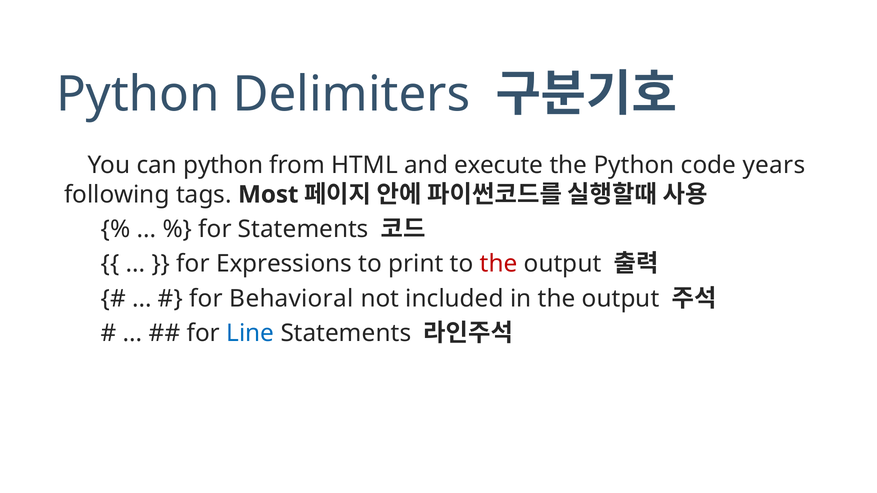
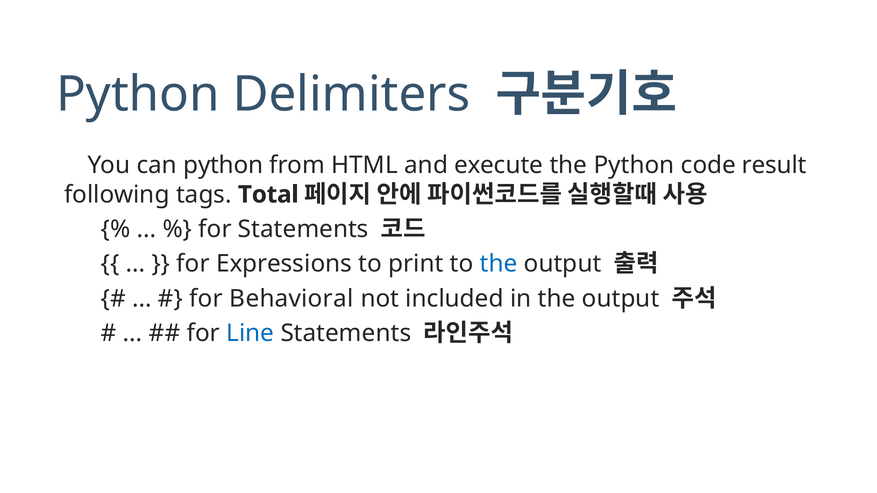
years: years -> result
Most: Most -> Total
the at (499, 264) colour: red -> blue
